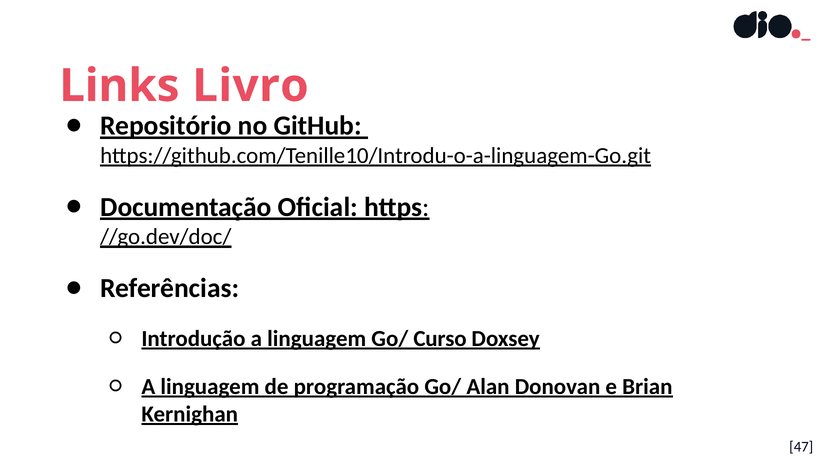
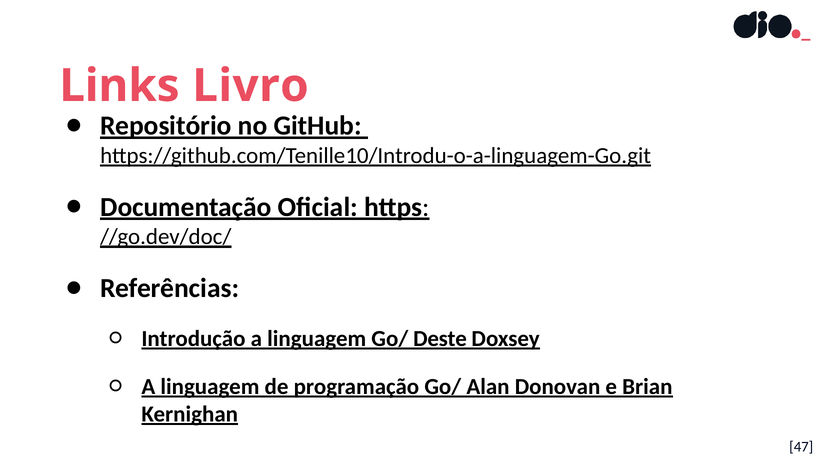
Curso: Curso -> Deste
